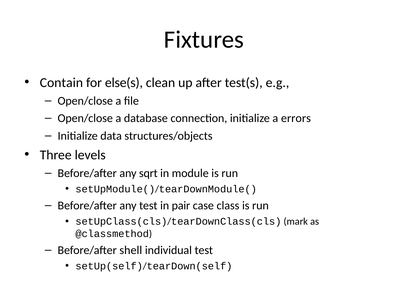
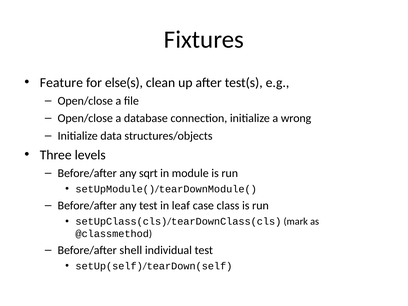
Contain: Contain -> Feature
errors: errors -> wrong
pair: pair -> leaf
